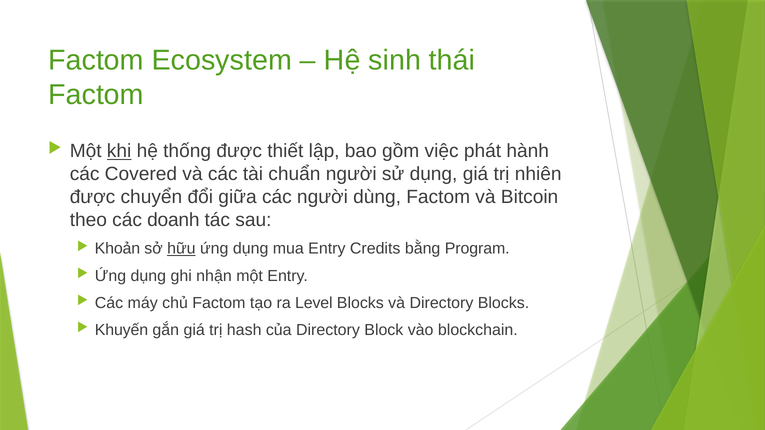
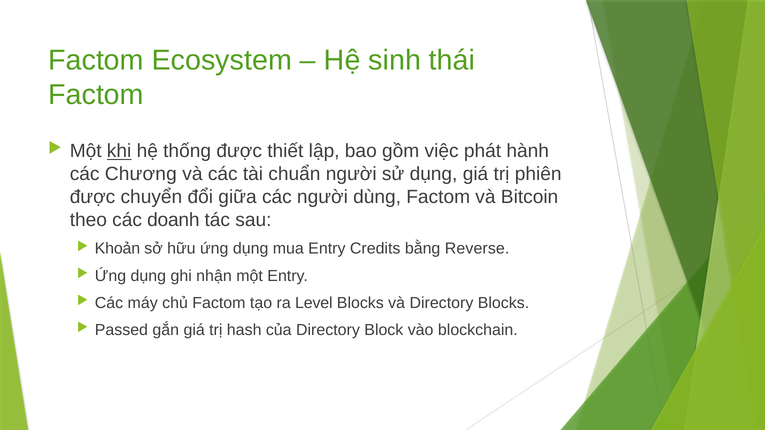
Covered: Covered -> Chương
nhiên: nhiên -> phiên
hữu underline: present -> none
Program: Program -> Reverse
Khuyến: Khuyến -> Passed
